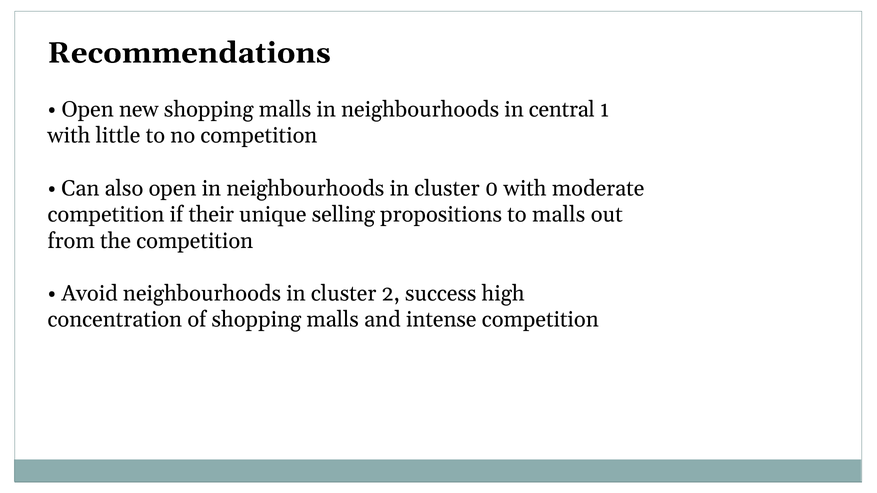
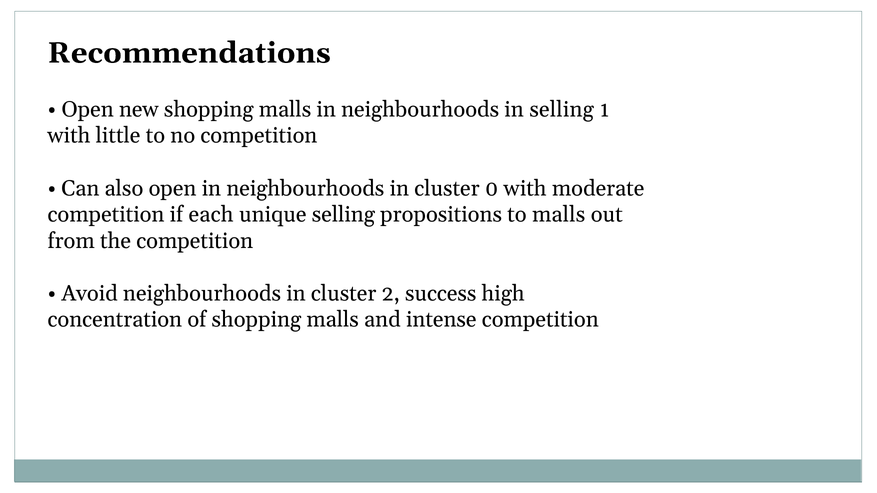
in central: central -> selling
their: their -> each
